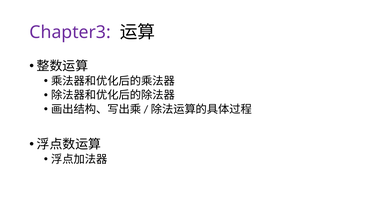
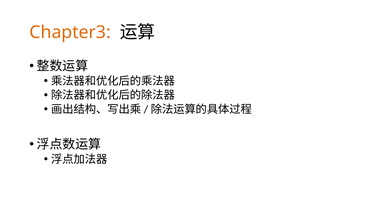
Chapter3 colour: purple -> orange
